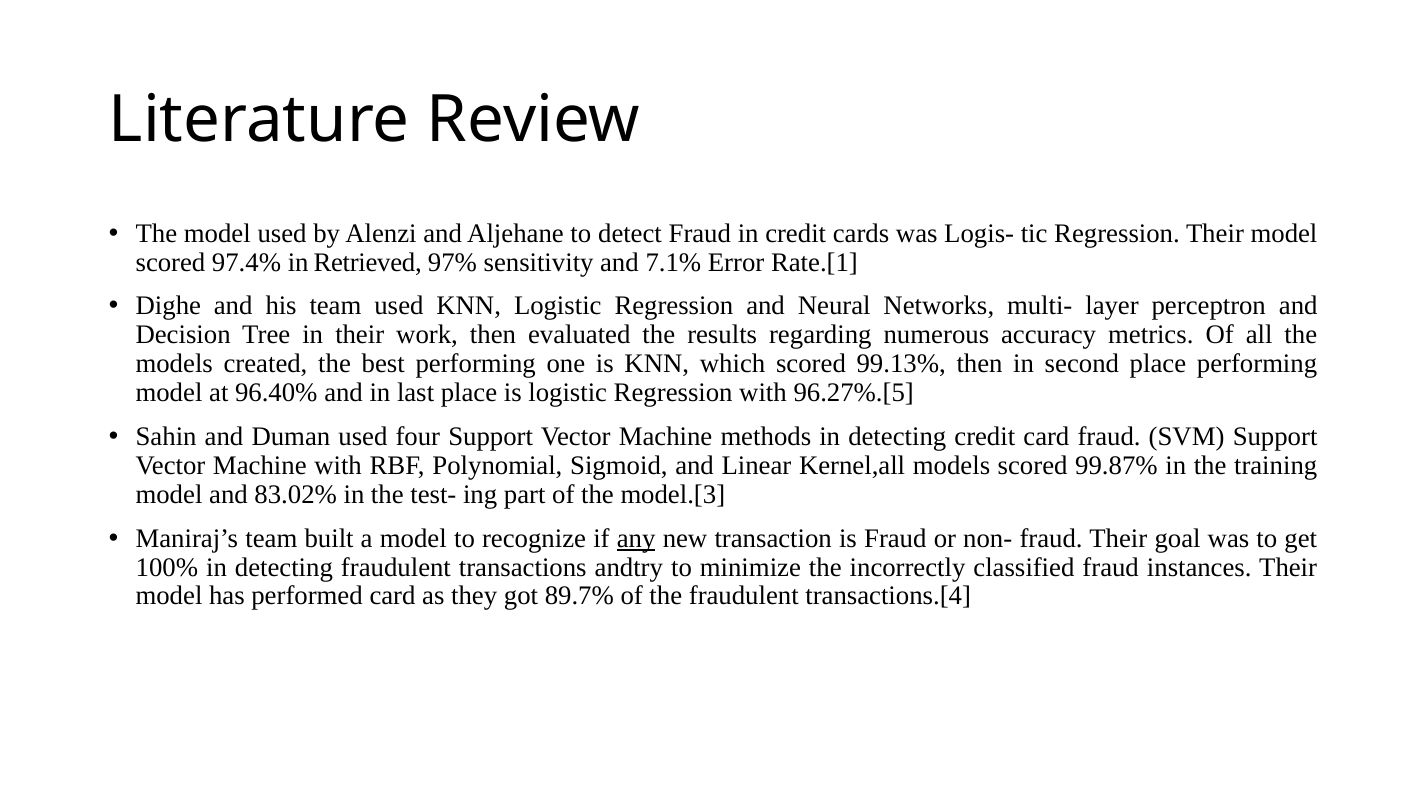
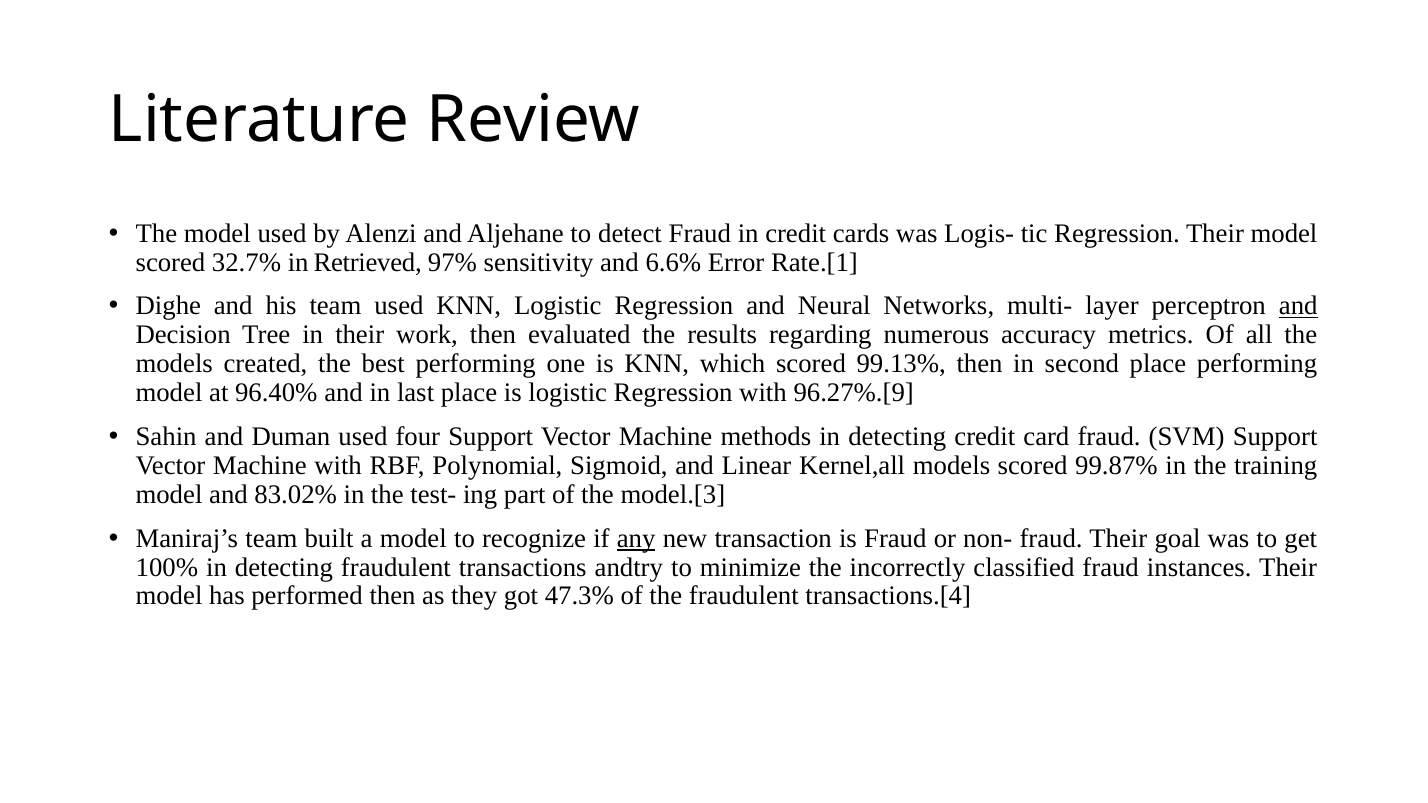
97.4%: 97.4% -> 32.7%
7.1%: 7.1% -> 6.6%
and at (1298, 306) underline: none -> present
96.27%.[5: 96.27%.[5 -> 96.27%.[9
performed card: card -> then
89.7%: 89.7% -> 47.3%
